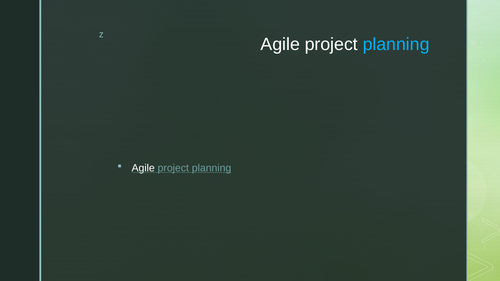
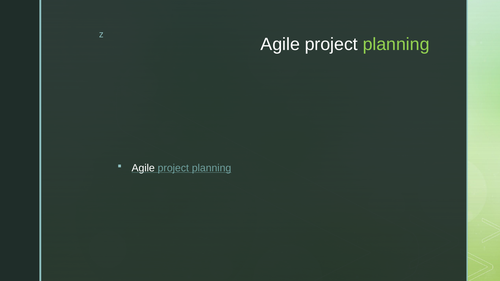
planning at (396, 44) colour: light blue -> light green
